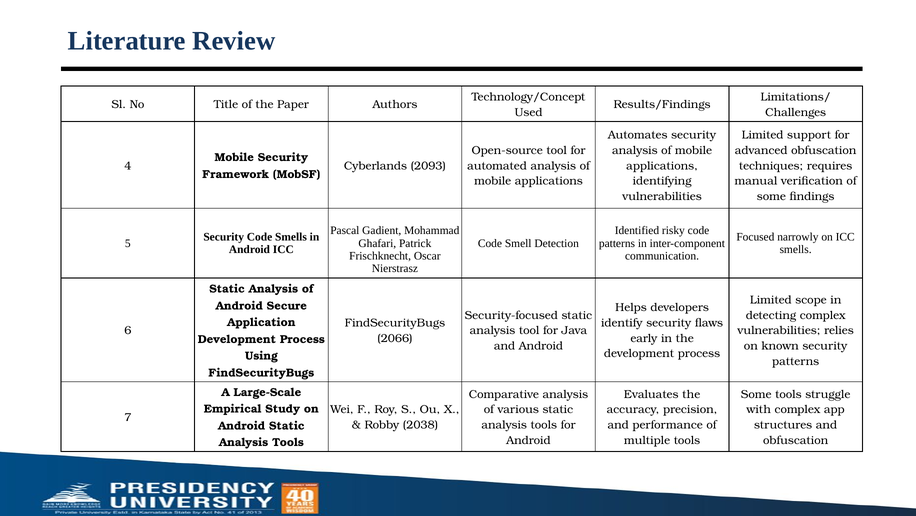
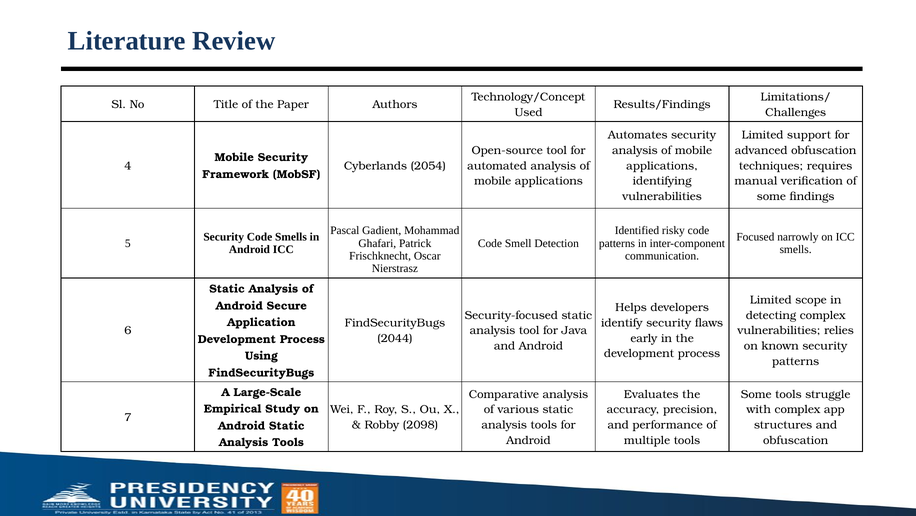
2093: 2093 -> 2054
2066: 2066 -> 2044
2038: 2038 -> 2098
